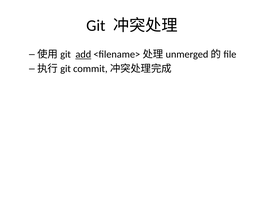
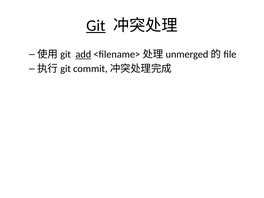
Git underline: none -> present
